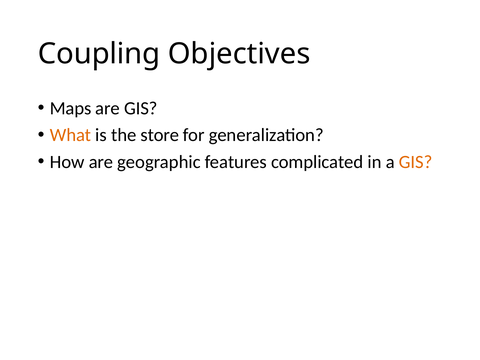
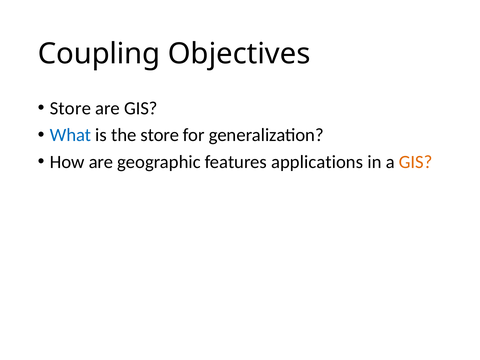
Maps at (71, 108): Maps -> Store
What colour: orange -> blue
complicated: complicated -> applications
